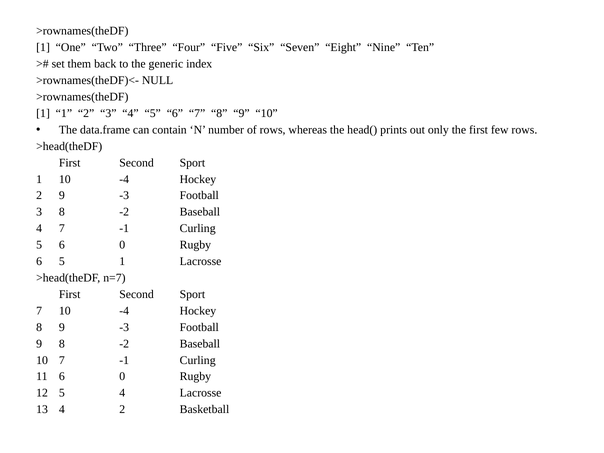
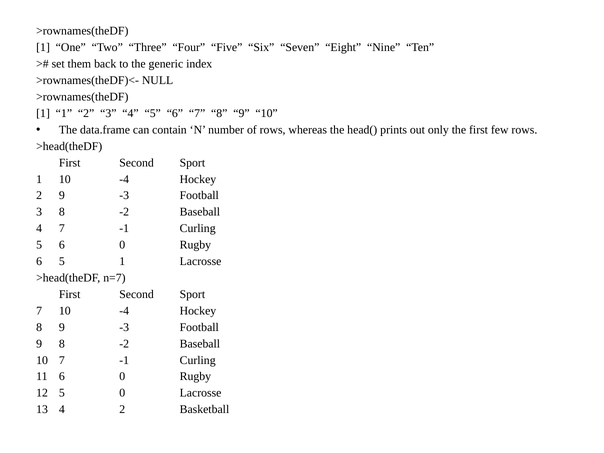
5 4: 4 -> 0
